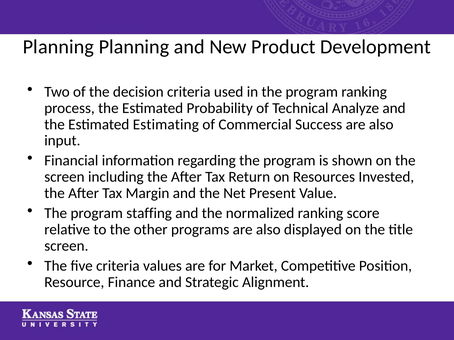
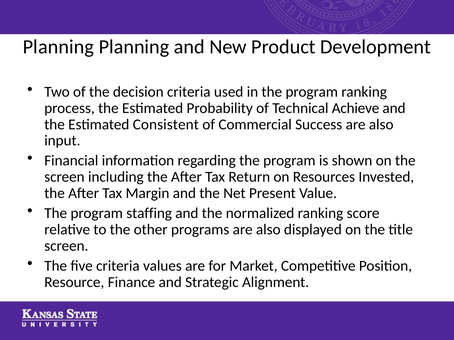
Analyze: Analyze -> Achieve
Estimating: Estimating -> Consistent
